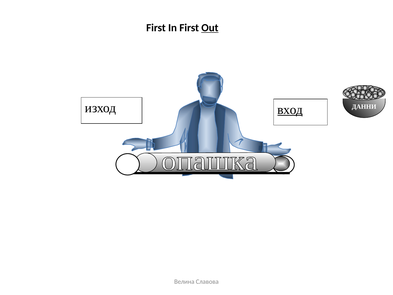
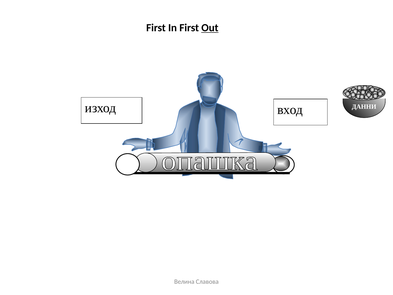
вход underline: present -> none
